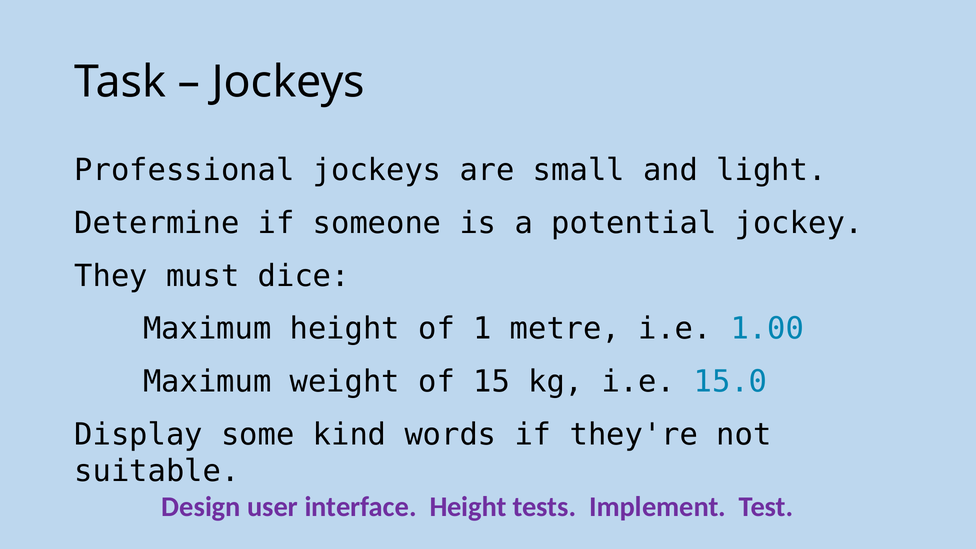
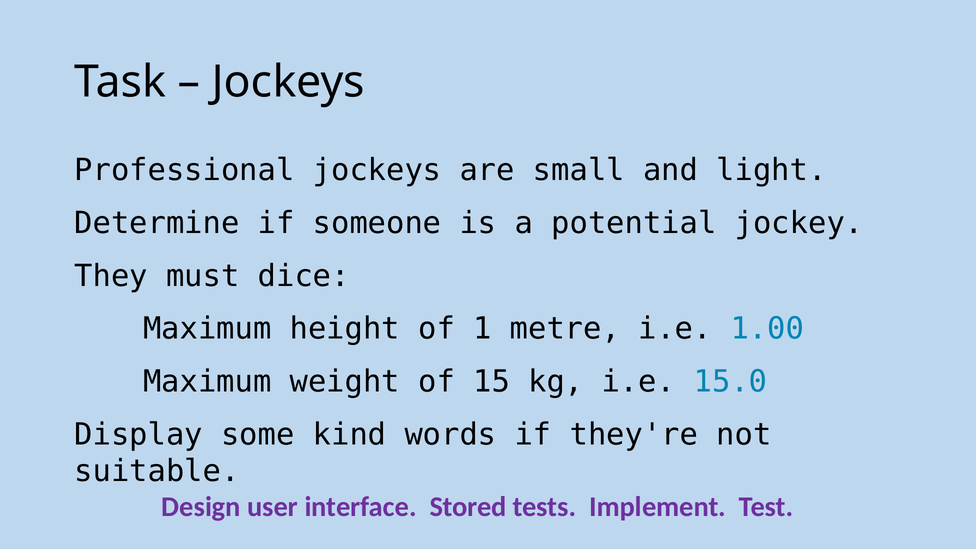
interface Height: Height -> Stored
